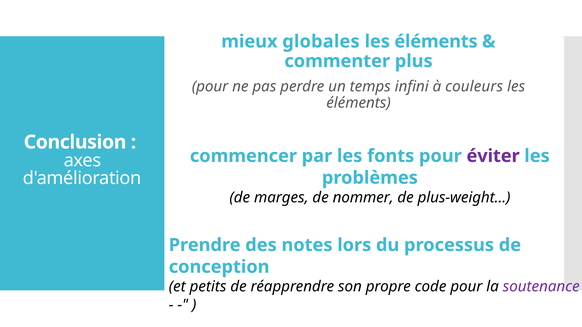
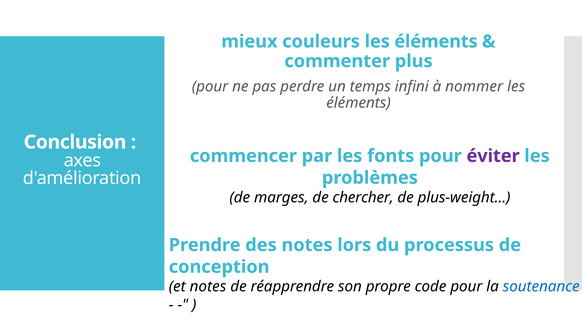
globales: globales -> couleurs
couleurs: couleurs -> nommer
nommer: nommer -> chercher
et petits: petits -> notes
soutenance colour: purple -> blue
